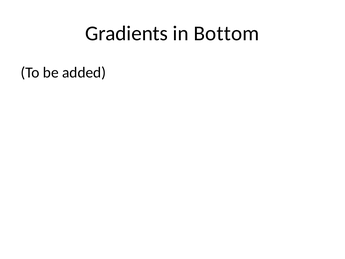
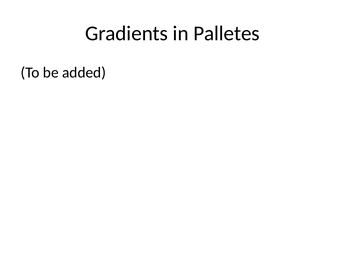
Bottom: Bottom -> Palletes
